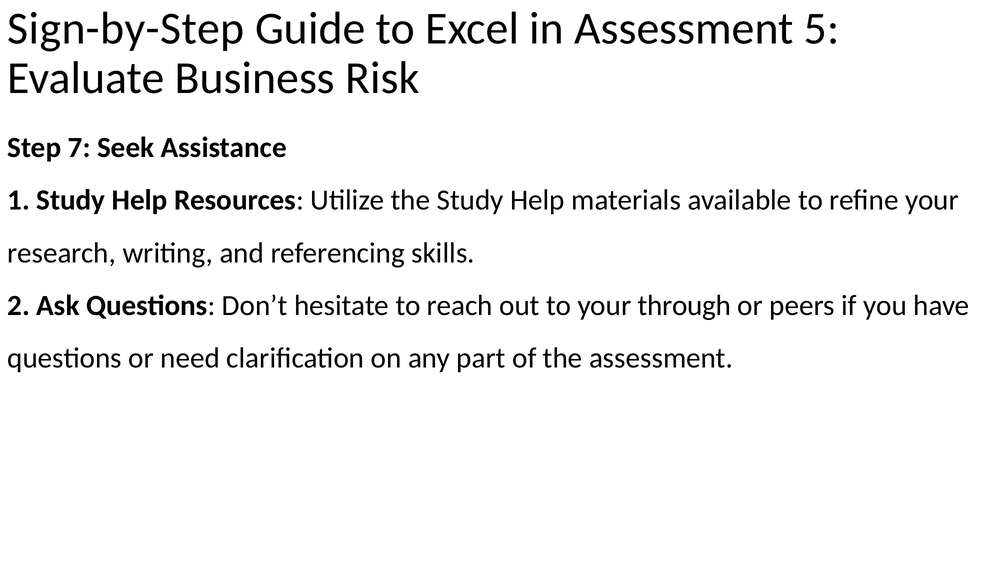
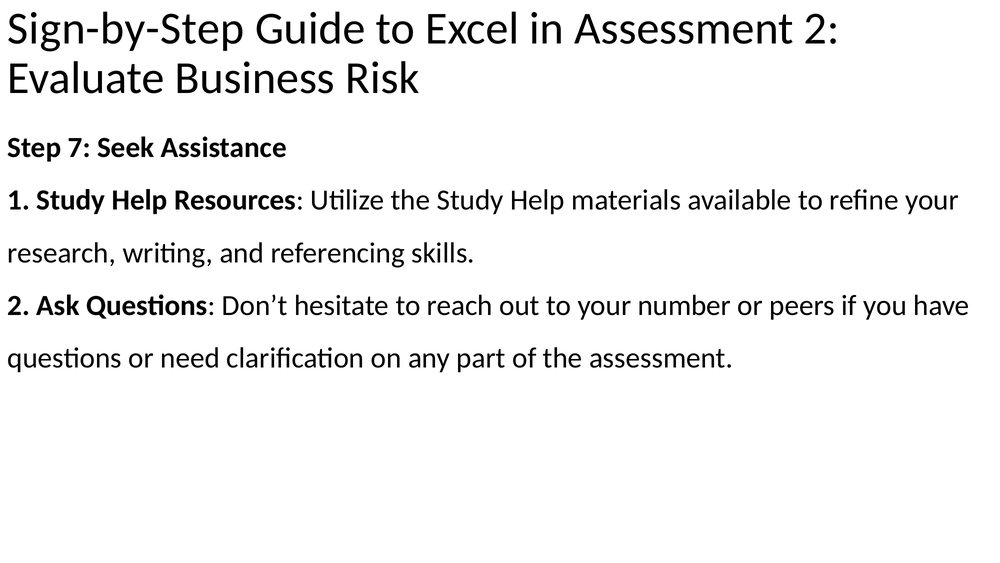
Assessment 5: 5 -> 2
through: through -> number
